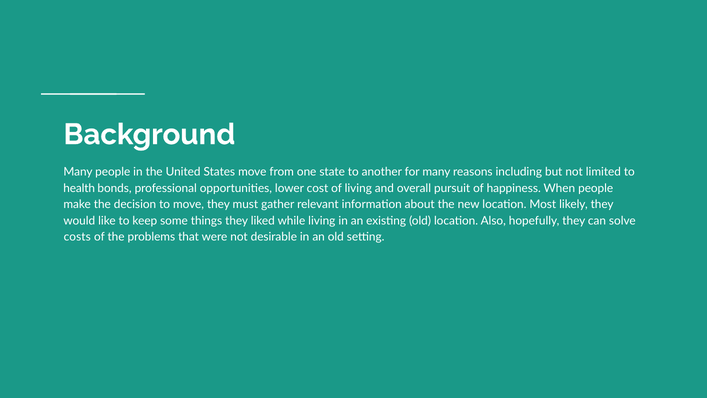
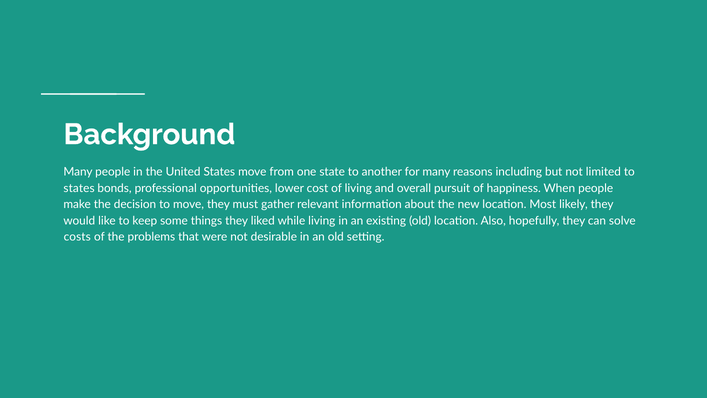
health at (79, 188): health -> states
